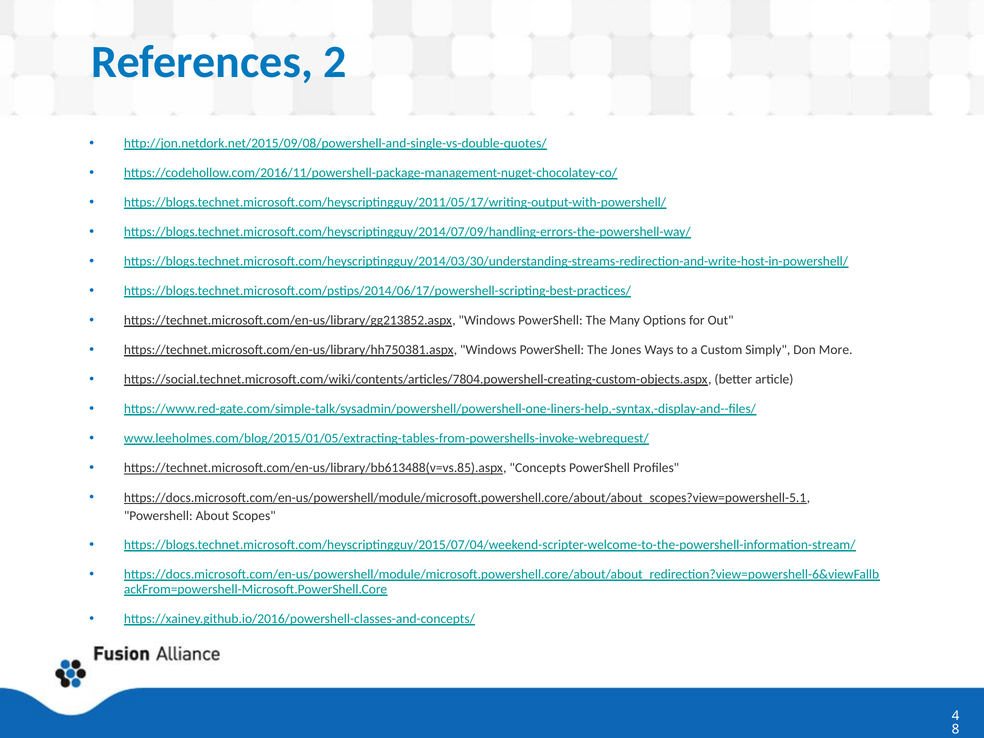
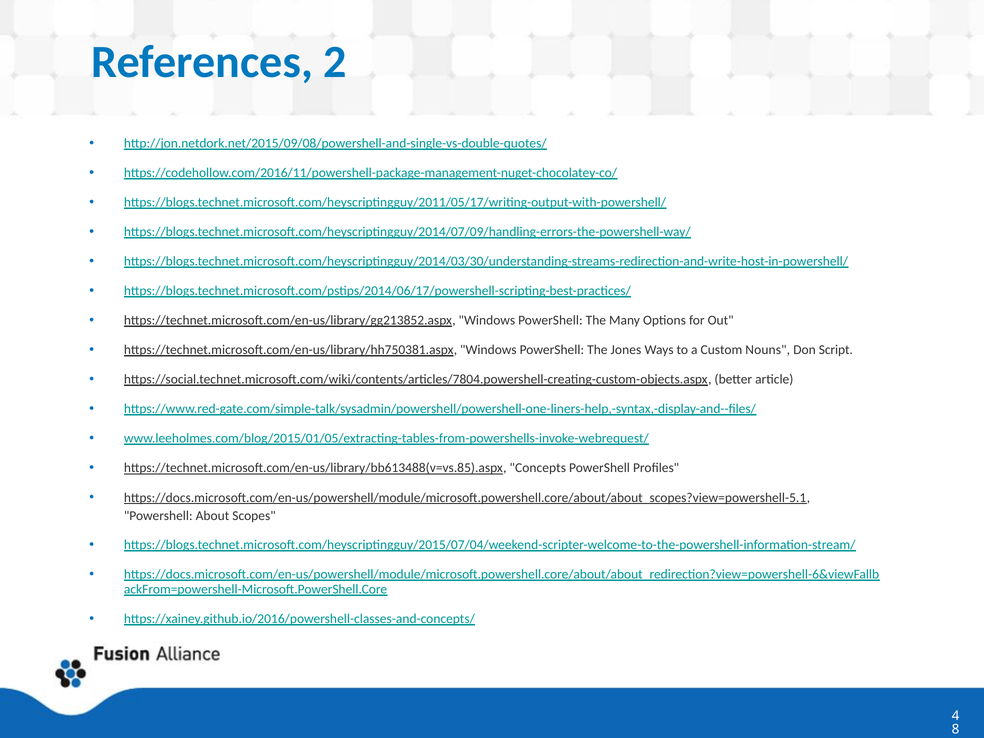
Simply: Simply -> Nouns
More: More -> Script
